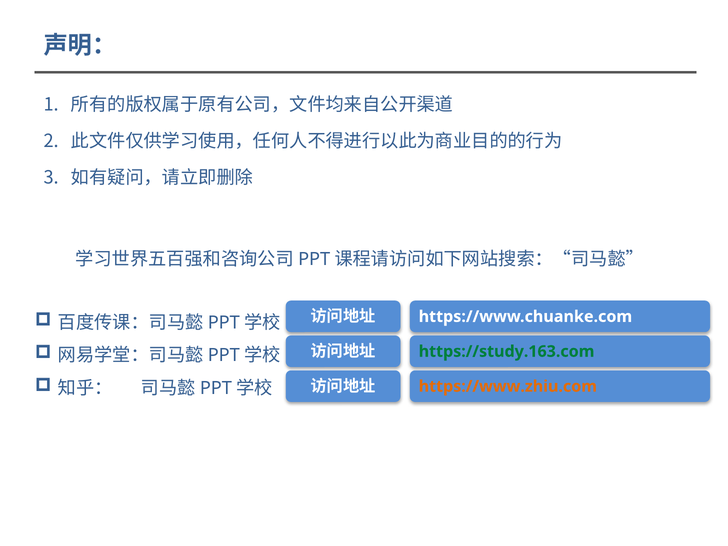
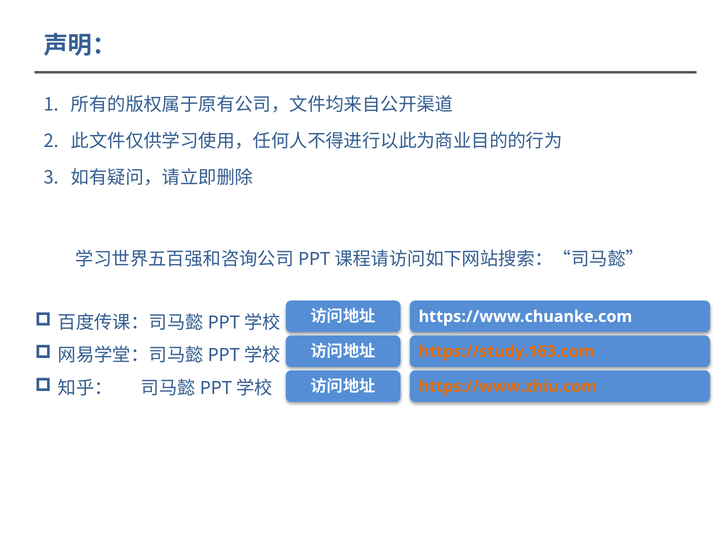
https://study.163.com colour: green -> orange
